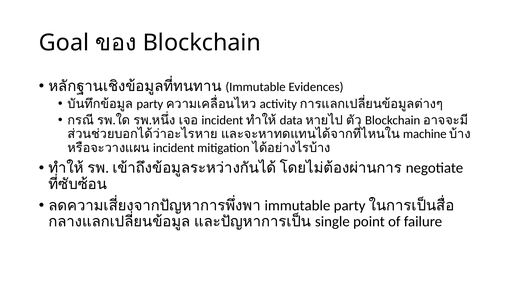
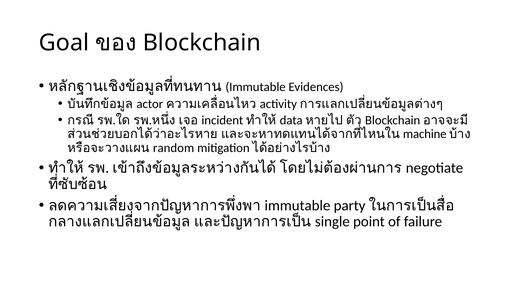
party at (150, 104): party -> actor
incident at (174, 148): incident -> random
